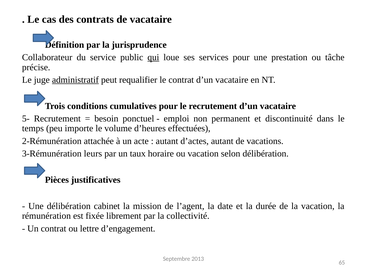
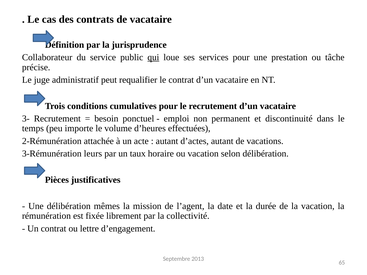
administratif underline: present -> none
5-: 5- -> 3-
cabinet: cabinet -> mêmes
